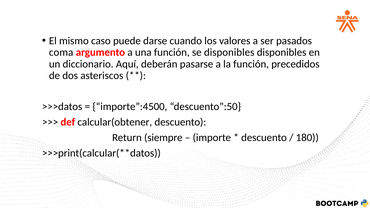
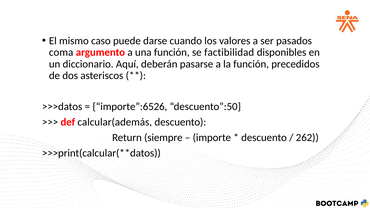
se disponibles: disponibles -> factibilidad
importe”:4500: importe”:4500 -> importe”:6526
calcular(obtener: calcular(obtener -> calcular(además
180: 180 -> 262
